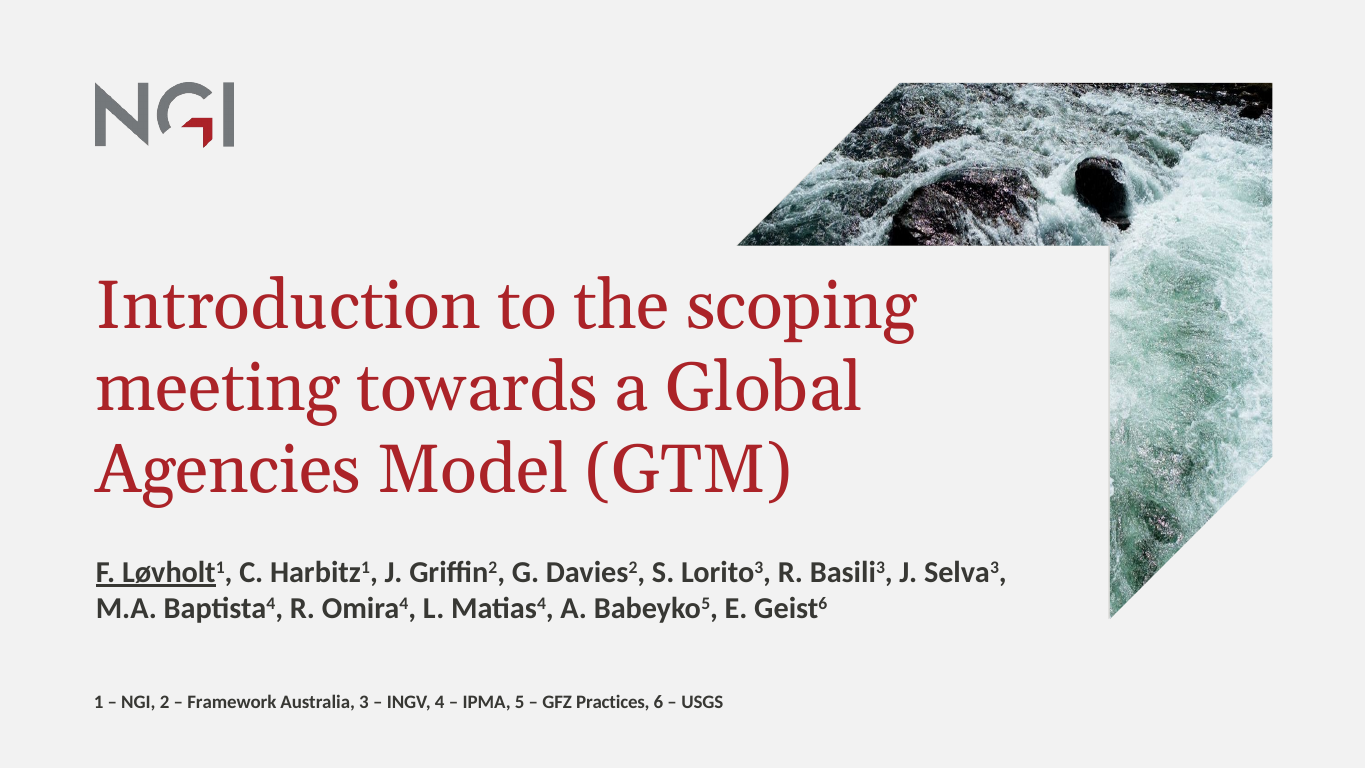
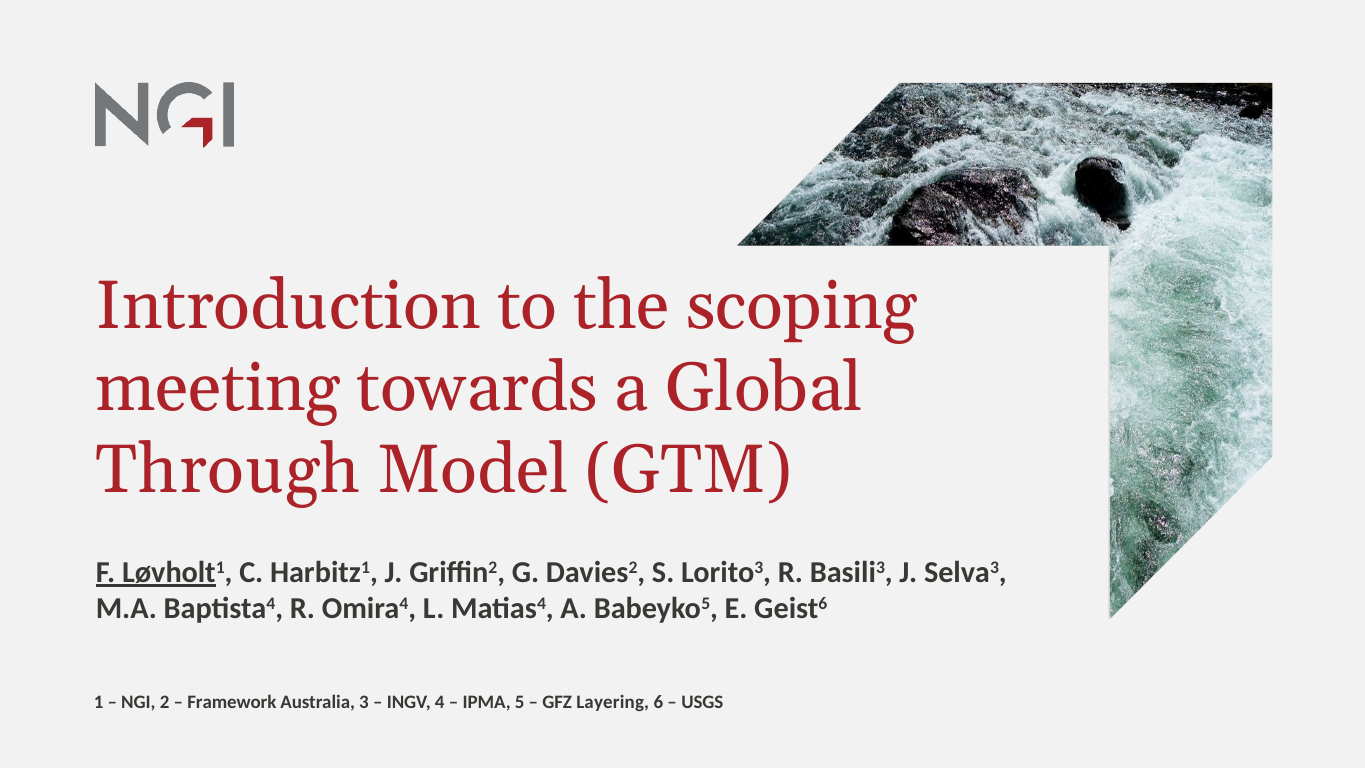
Agencies: Agencies -> Through
Practices: Practices -> Layering
